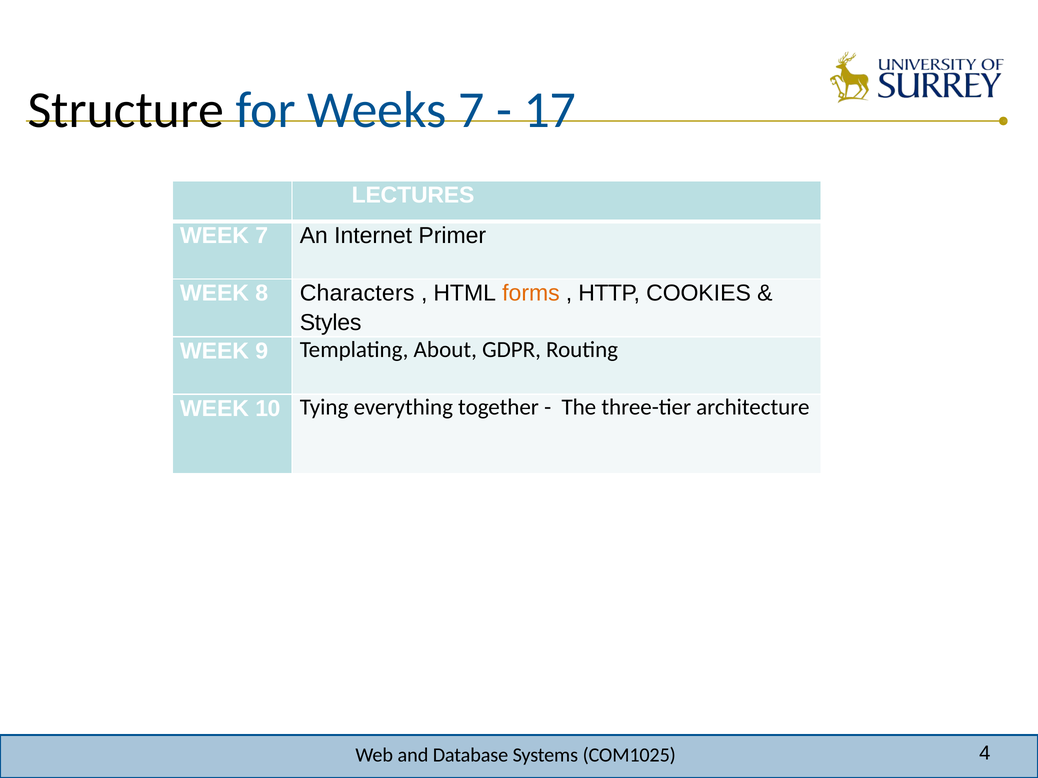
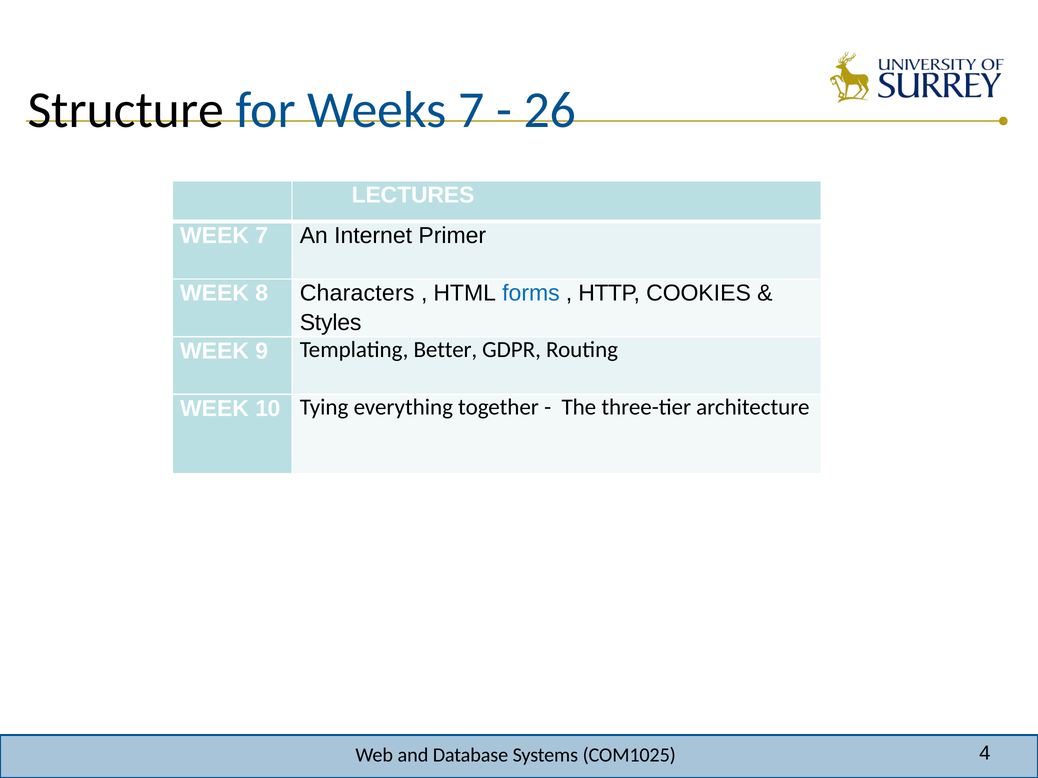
17: 17 -> 26
forms colour: orange -> blue
About: About -> Better
